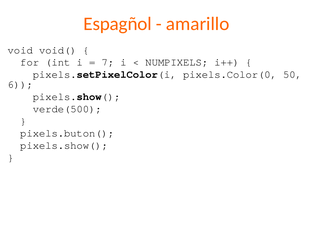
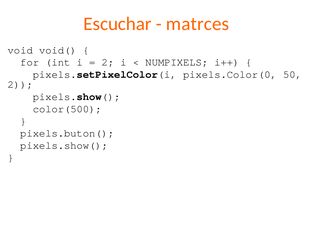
Espagñol: Espagñol -> Escuchar
amarillo: amarillo -> matrces
7 at (108, 63): 7 -> 2
6 at (20, 85): 6 -> 2
verde(500: verde(500 -> color(500
